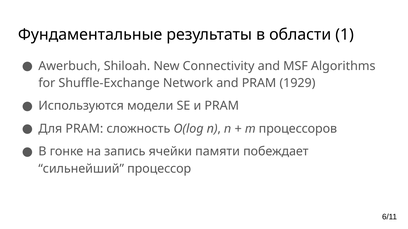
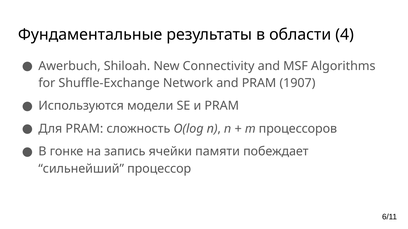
1: 1 -> 4
1929: 1929 -> 1907
